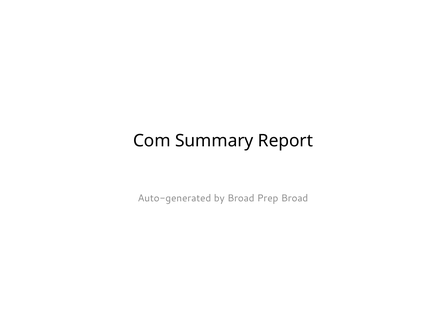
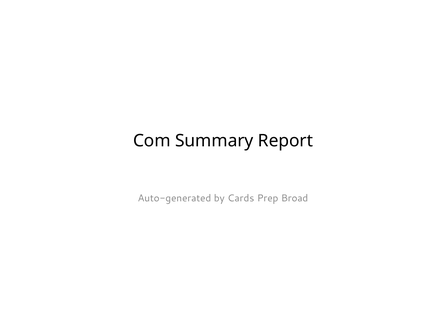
by Broad: Broad -> Cards
